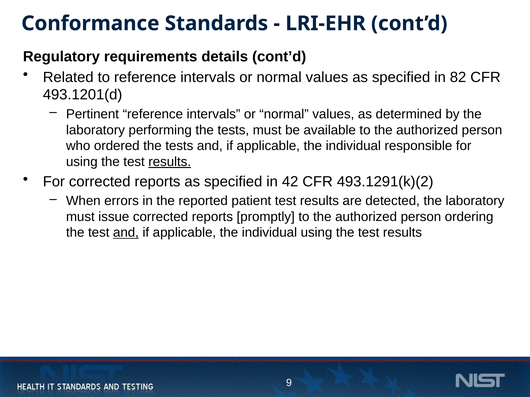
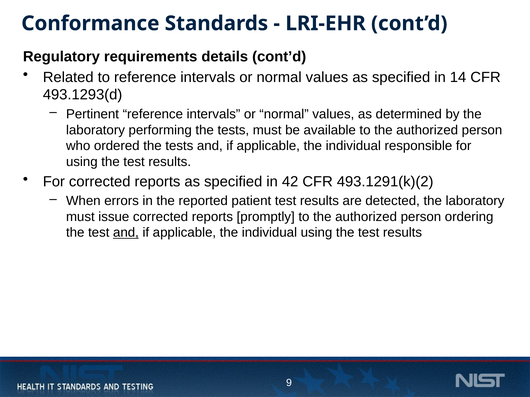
82: 82 -> 14
493.1201(d: 493.1201(d -> 493.1293(d
results at (170, 162) underline: present -> none
